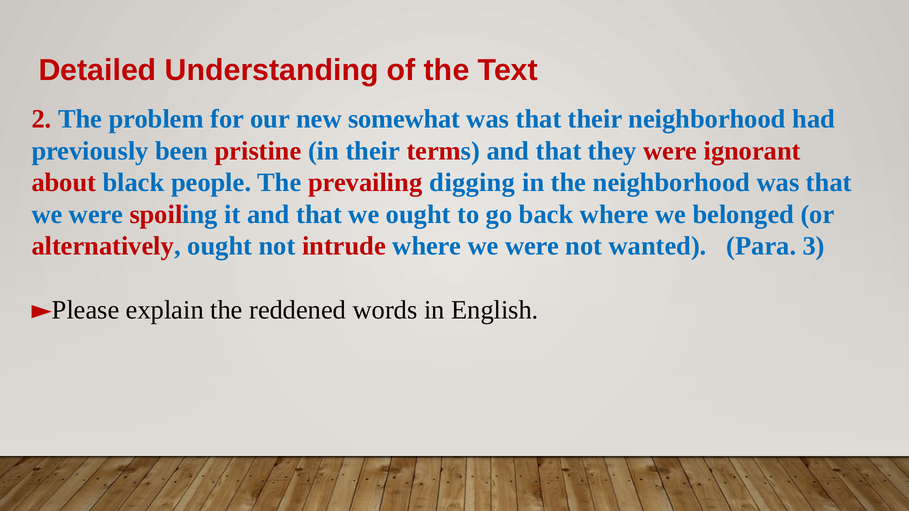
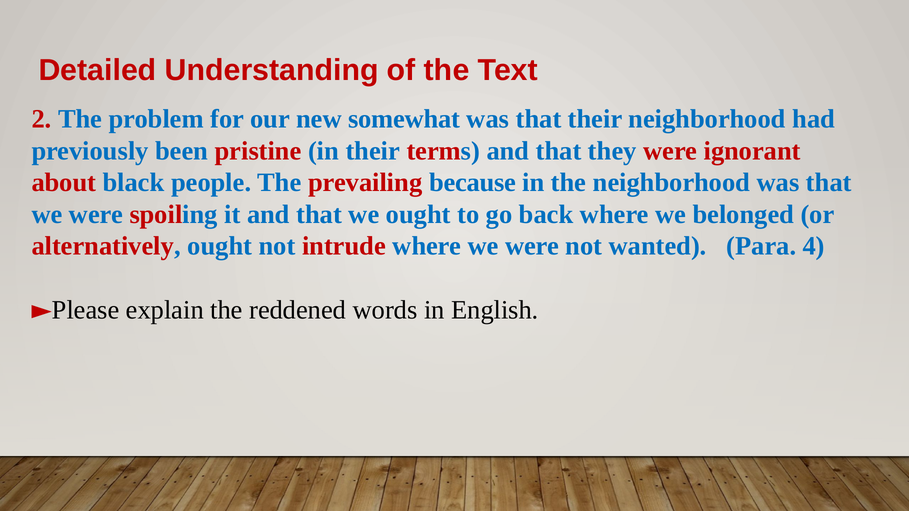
digging: digging -> because
3: 3 -> 4
